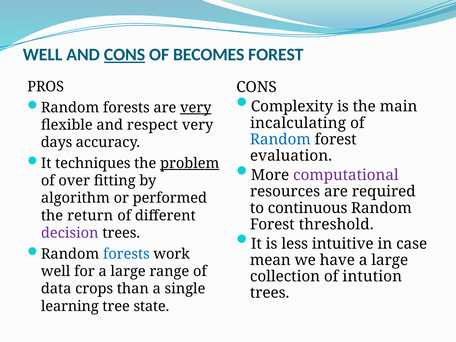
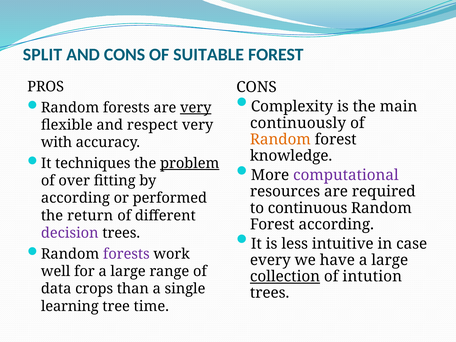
WELL at (43, 55): WELL -> SPLIT
CONS at (124, 55) underline: present -> none
BECOMES: BECOMES -> SUITABLE
incalculating: incalculating -> continuously
Random at (280, 139) colour: blue -> orange
days: days -> with
evaluation: evaluation -> knowledge
algorithm at (75, 198): algorithm -> according
Forest threshold: threshold -> according
forests at (126, 254) colour: blue -> purple
mean: mean -> every
collection underline: none -> present
state: state -> time
